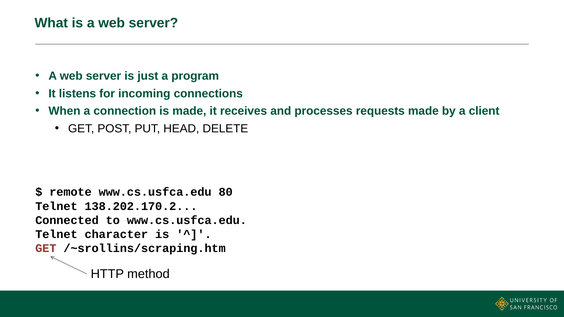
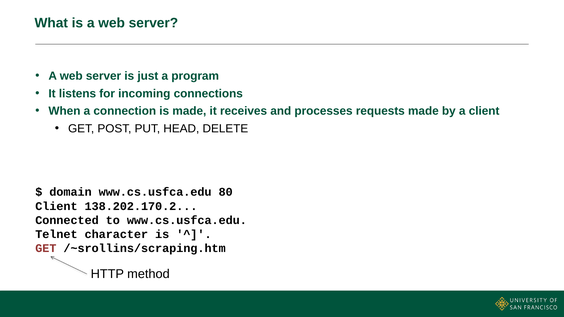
remote: remote -> domain
Telnet at (56, 206): Telnet -> Client
